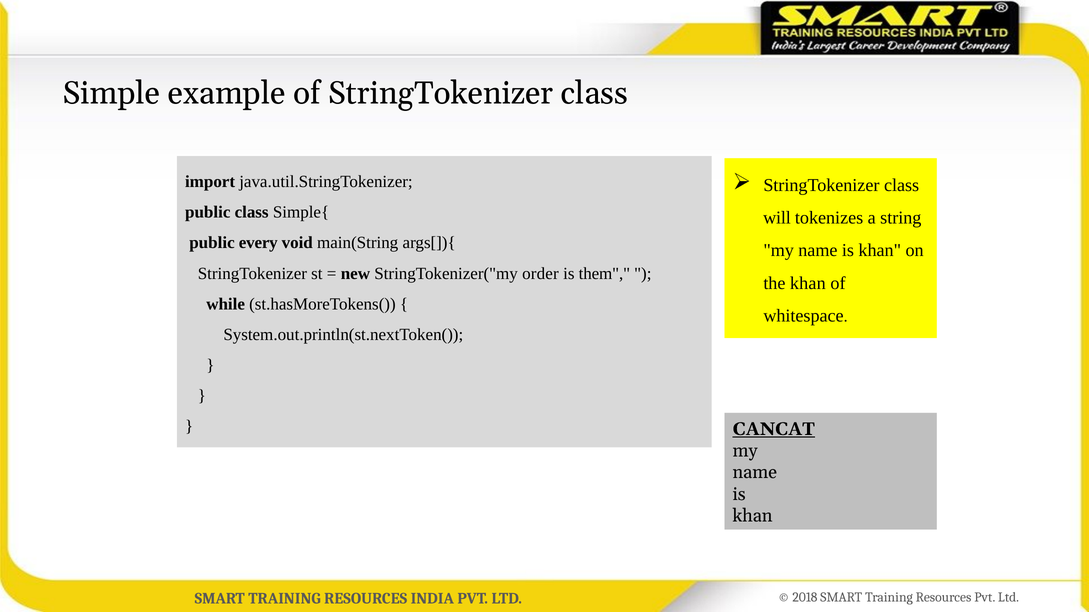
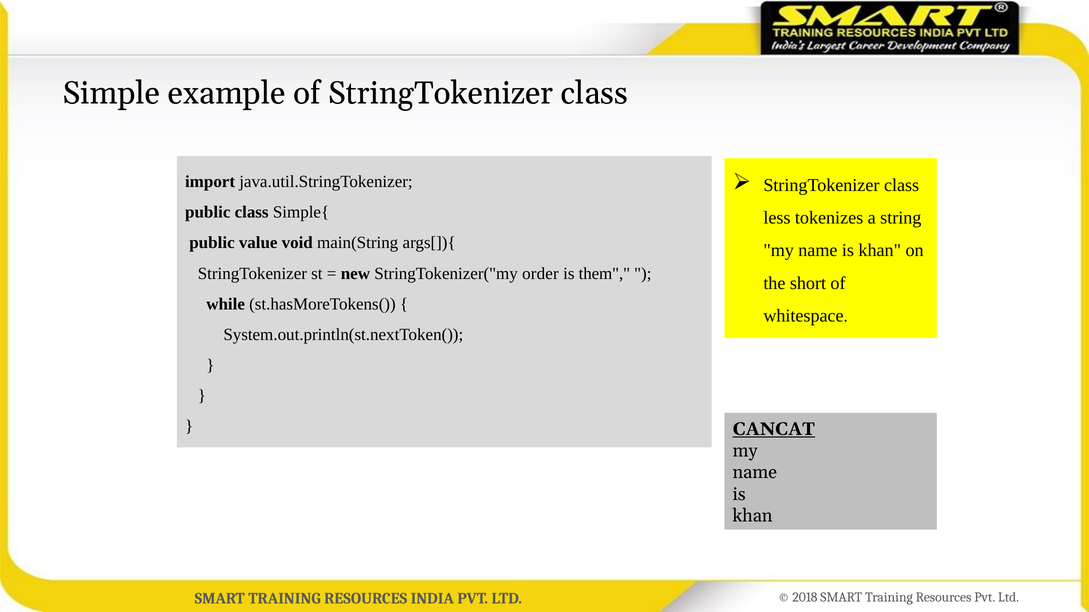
will: will -> less
every: every -> value
the khan: khan -> short
